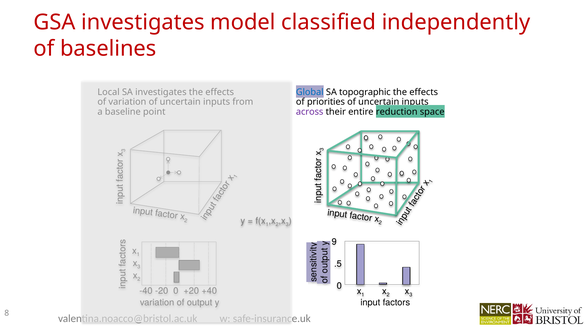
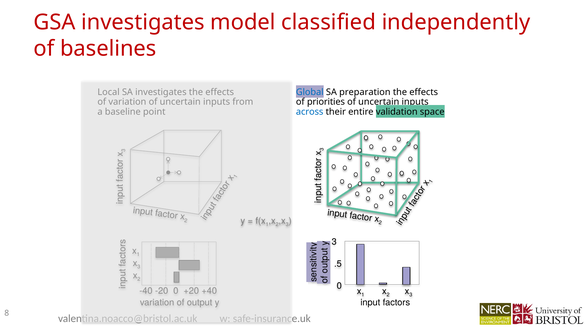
topographic: topographic -> preparation
across colour: purple -> blue
reduction: reduction -> validation
9 at (334, 242): 9 -> 3
